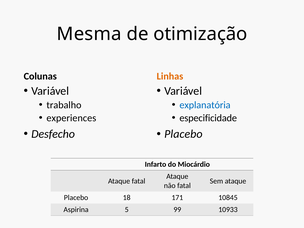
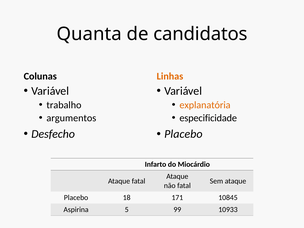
Mesma: Mesma -> Quanta
otimização: otimização -> candidatos
explanatória colour: blue -> orange
experiences: experiences -> argumentos
